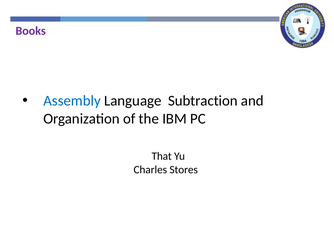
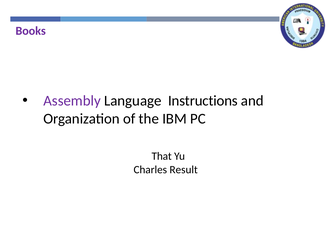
Assembly colour: blue -> purple
Subtraction: Subtraction -> Instructions
Stores: Stores -> Result
